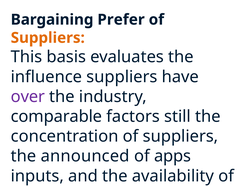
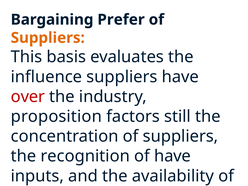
over colour: purple -> red
comparable: comparable -> proposition
announced: announced -> recognition
of apps: apps -> have
